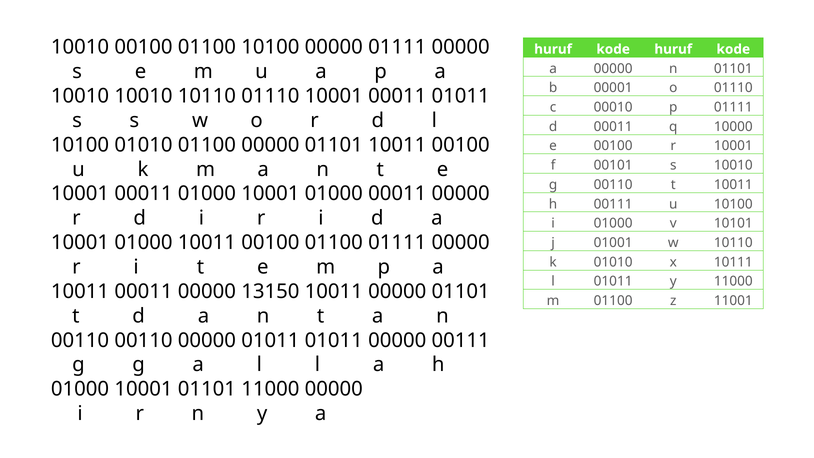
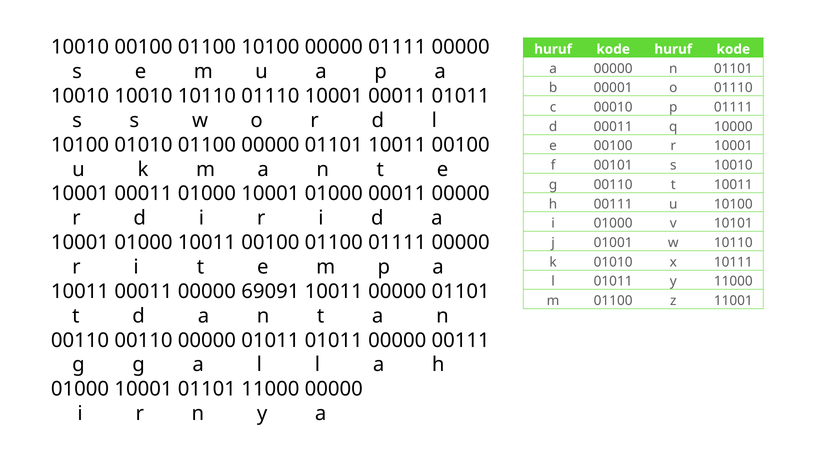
13150: 13150 -> 69091
